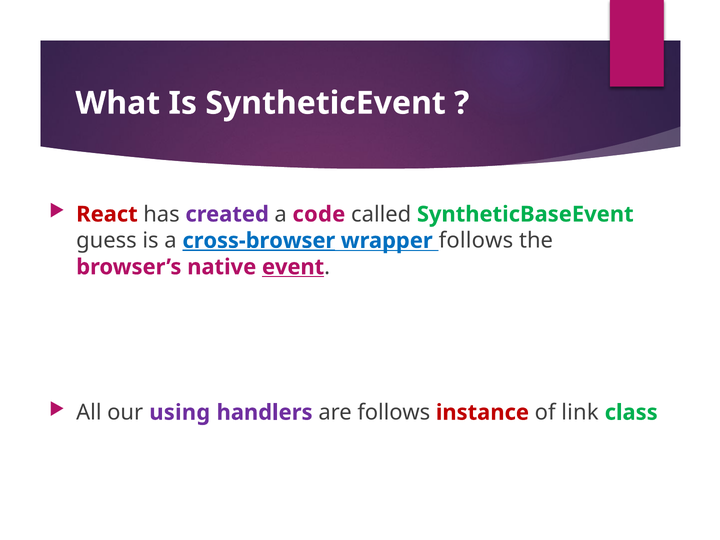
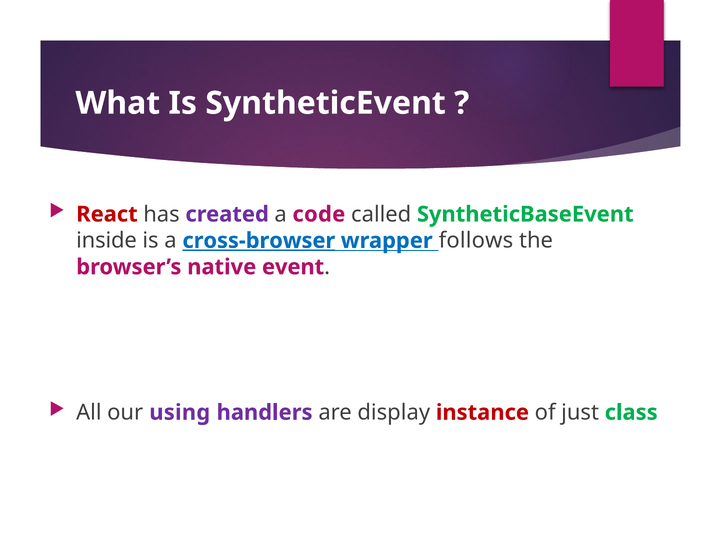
guess: guess -> inside
event underline: present -> none
are follows: follows -> display
link: link -> just
